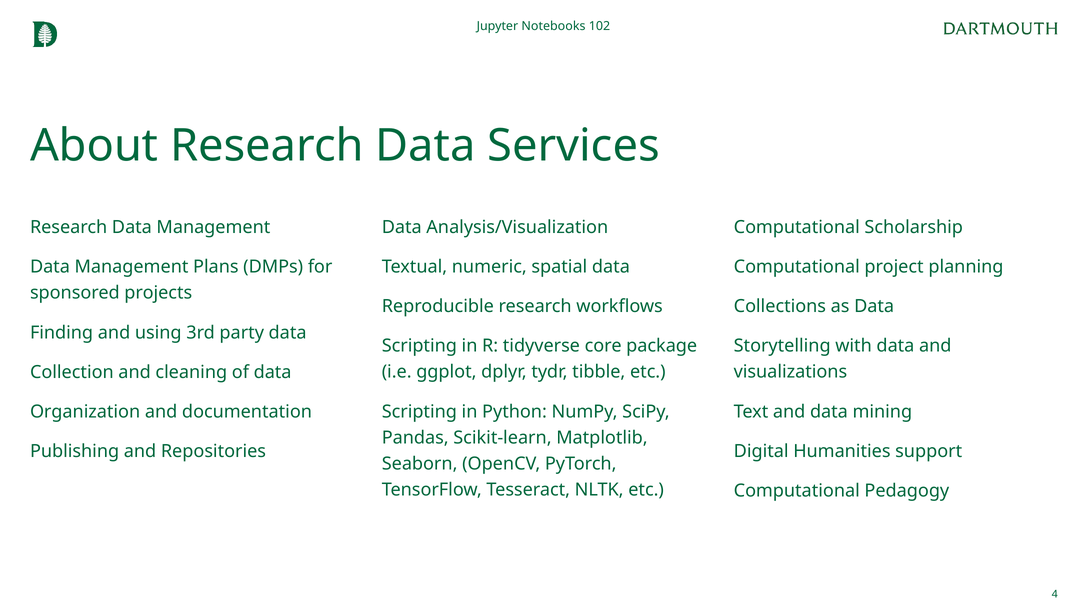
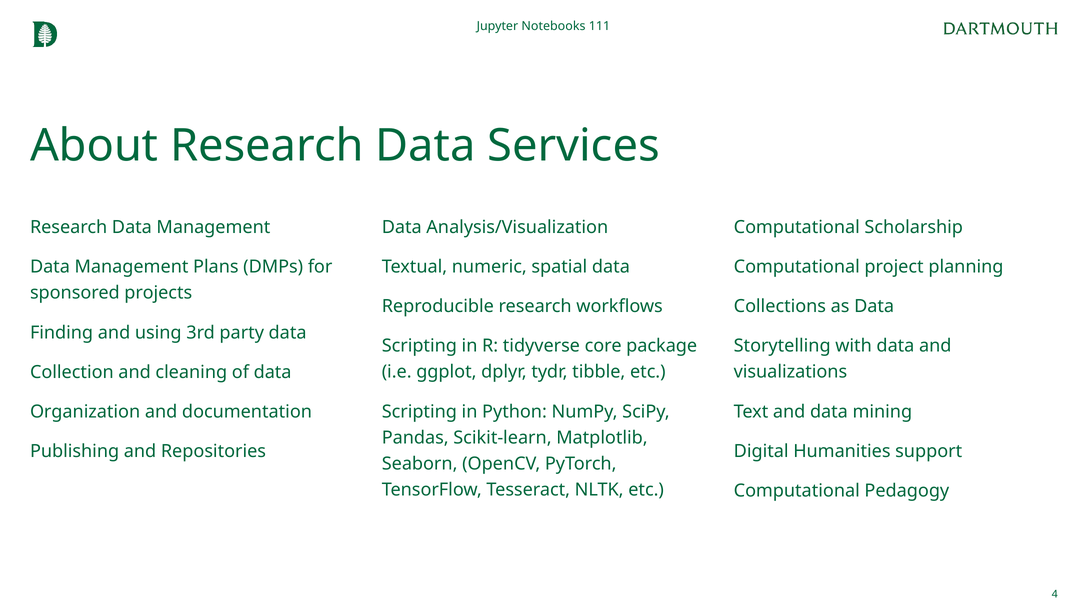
102: 102 -> 111
